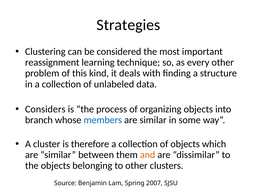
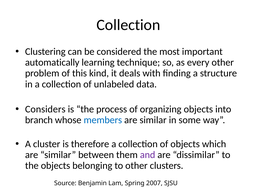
Strategies at (128, 25): Strategies -> Collection
reassignment: reassignment -> automatically
and colour: orange -> purple
